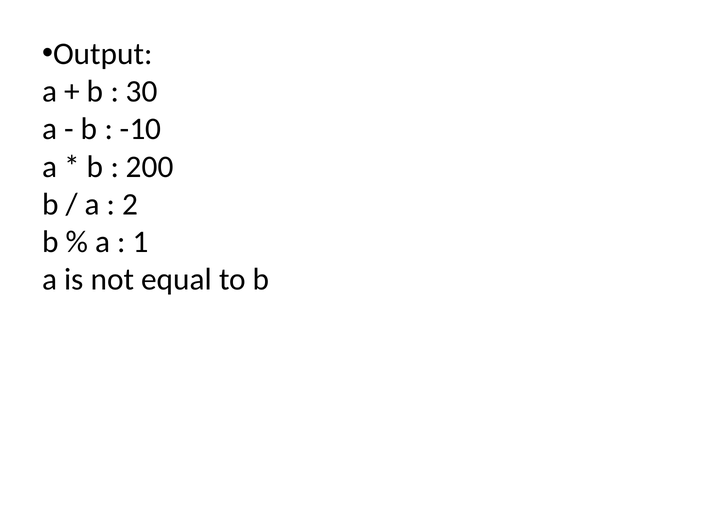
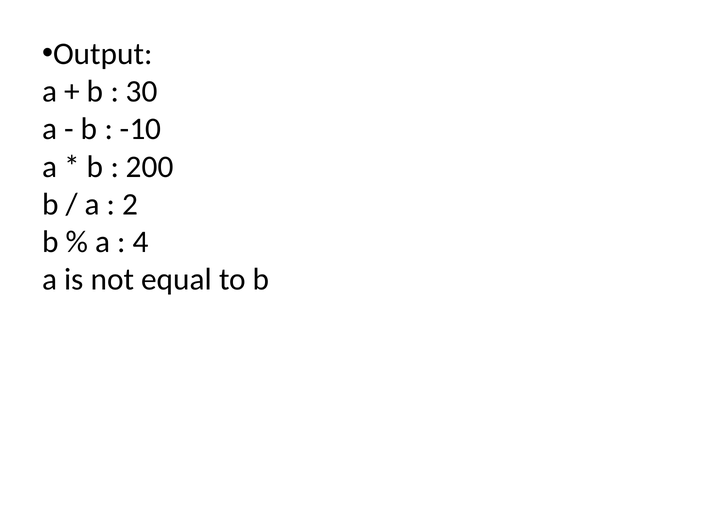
1: 1 -> 4
